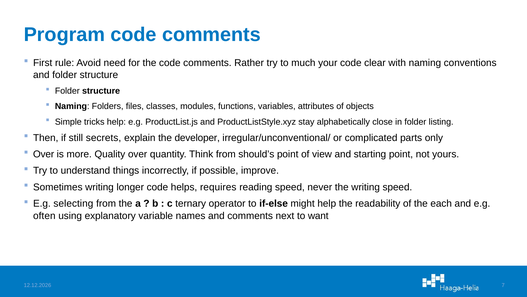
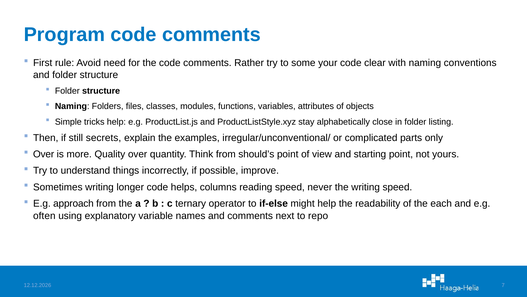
much: much -> some
developer: developer -> examples
requires: requires -> columns
selecting: selecting -> approach
want: want -> repo
